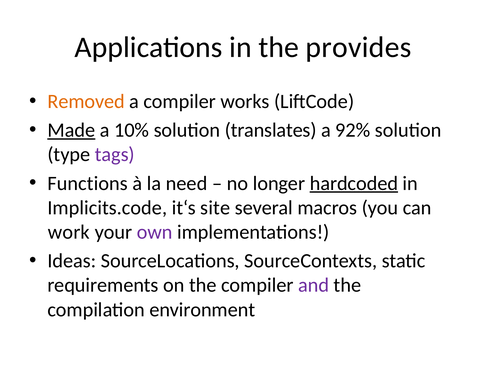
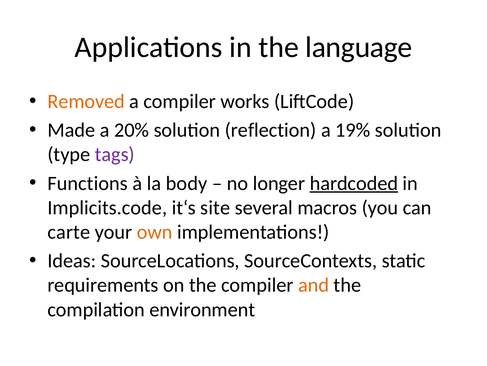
provides: provides -> language
Made underline: present -> none
10%: 10% -> 20%
translates: translates -> reflection
92%: 92% -> 19%
need: need -> body
work: work -> carte
own colour: purple -> orange
and colour: purple -> orange
